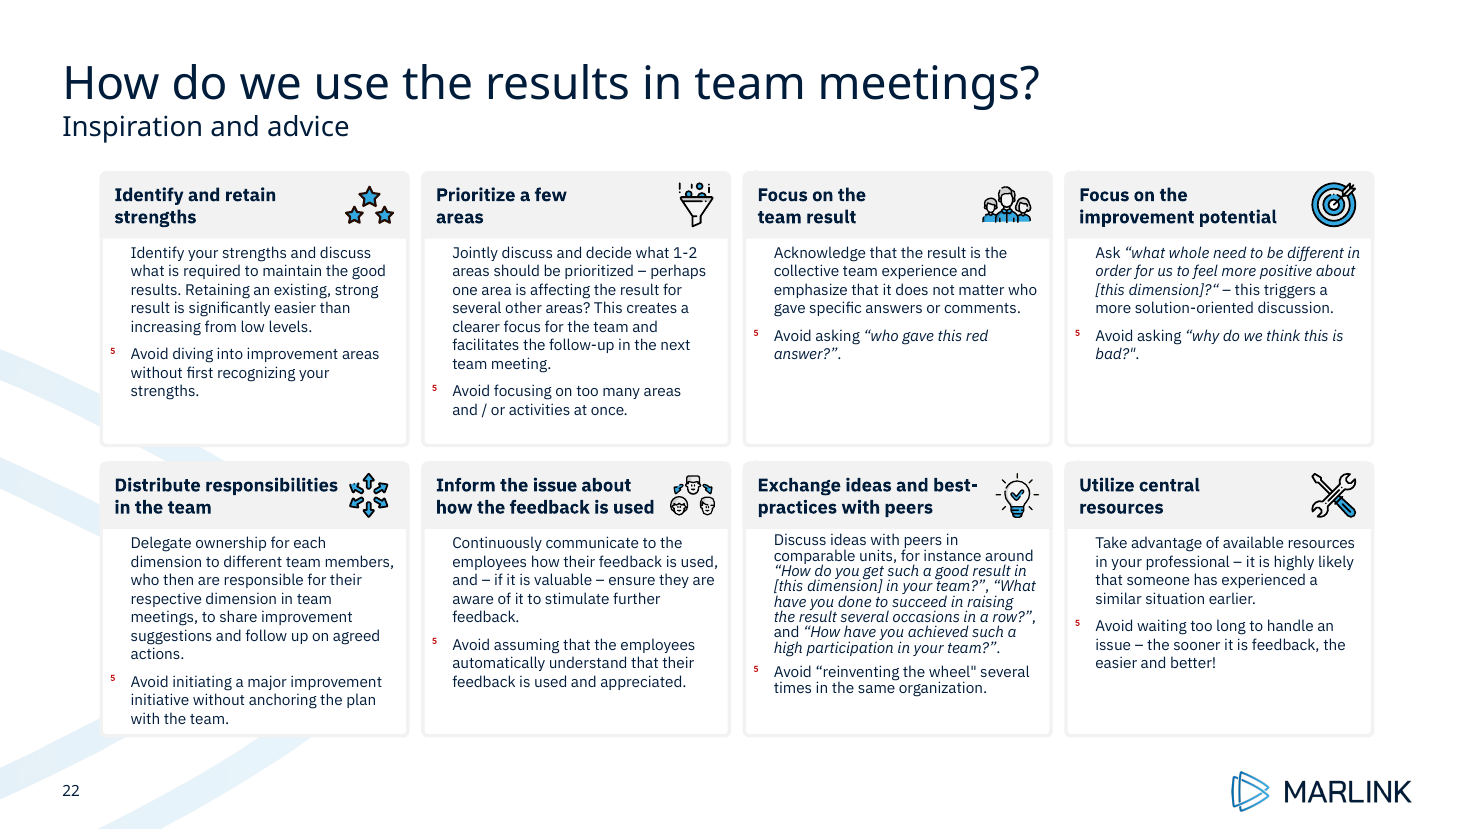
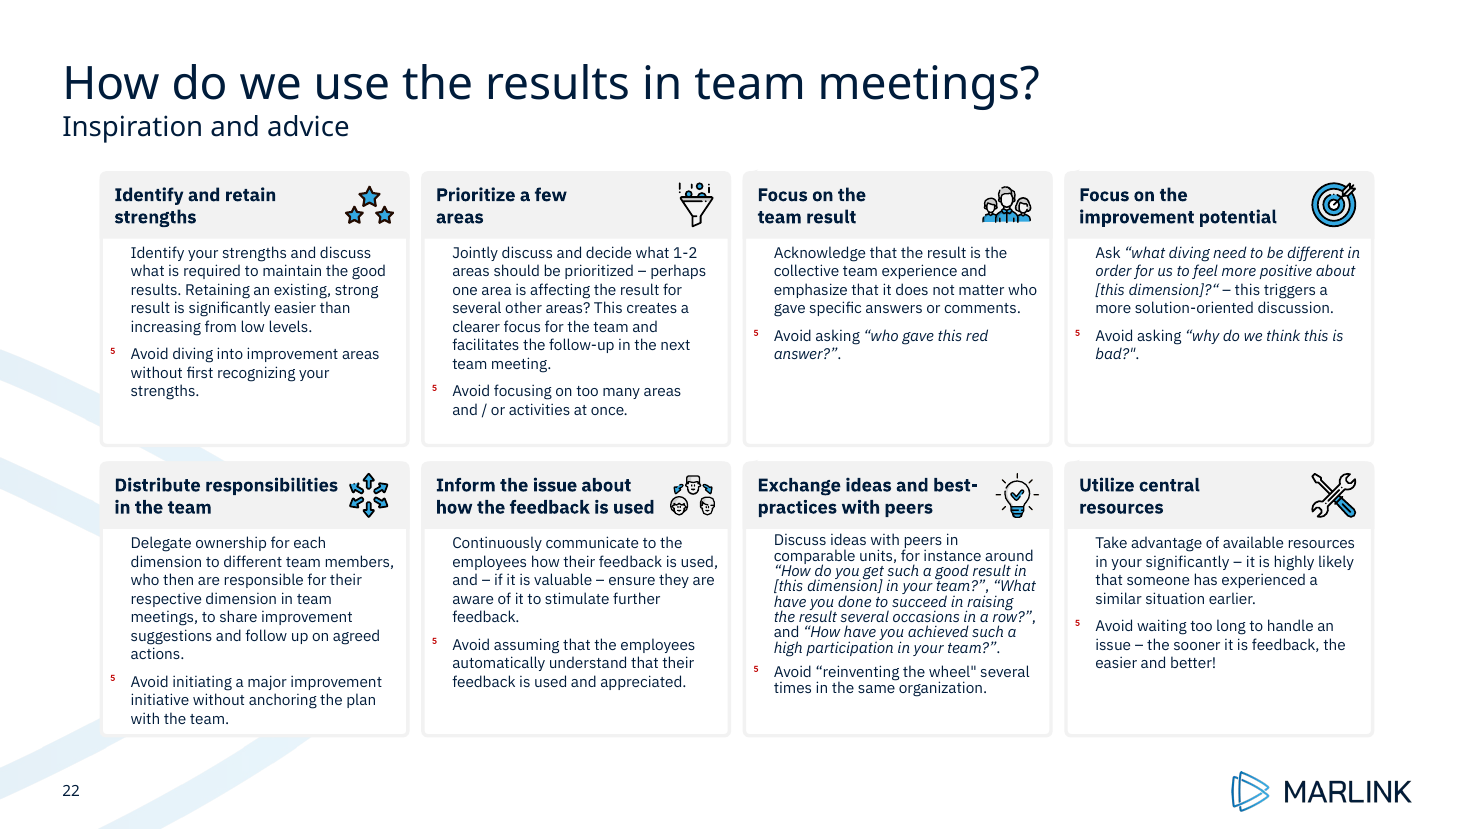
what whole: whole -> diving
your professional: professional -> significantly
